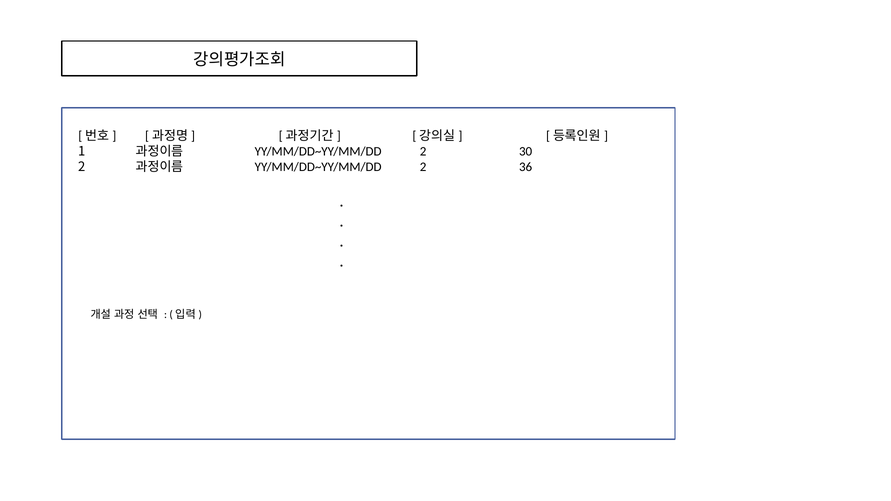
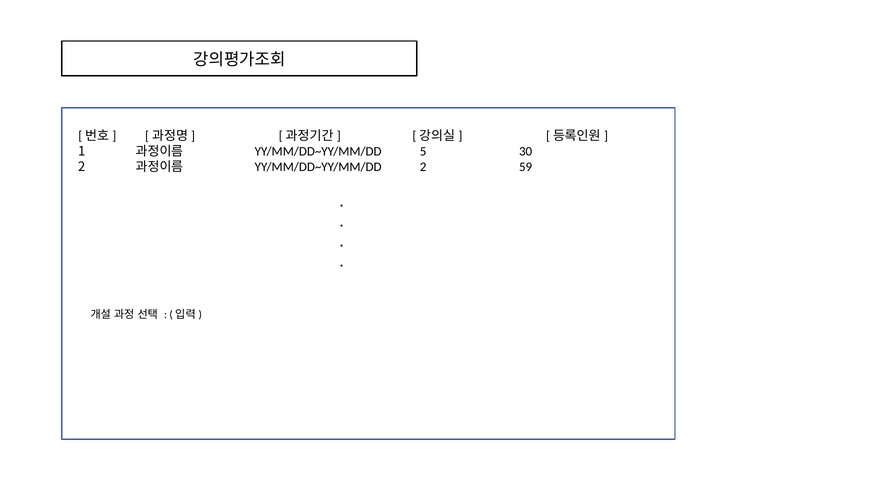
2 at (423, 151): 2 -> 5
36: 36 -> 59
